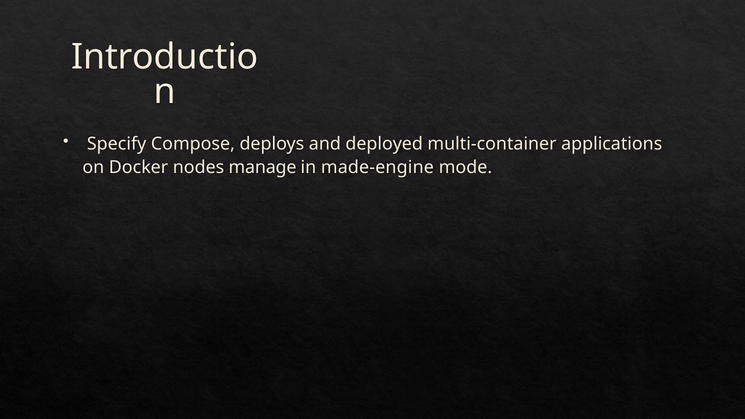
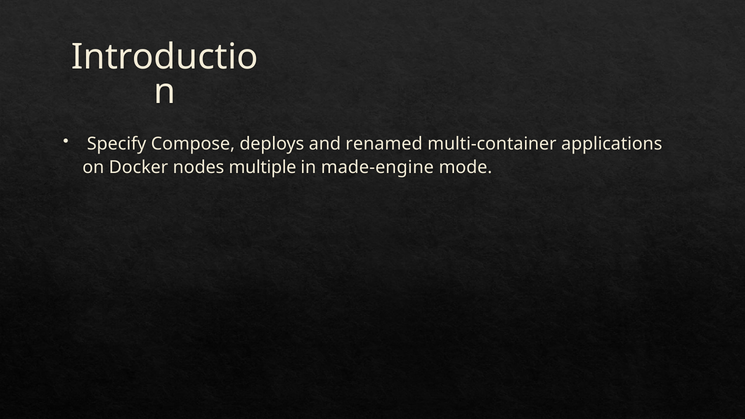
deployed: deployed -> renamed
manage: manage -> multiple
